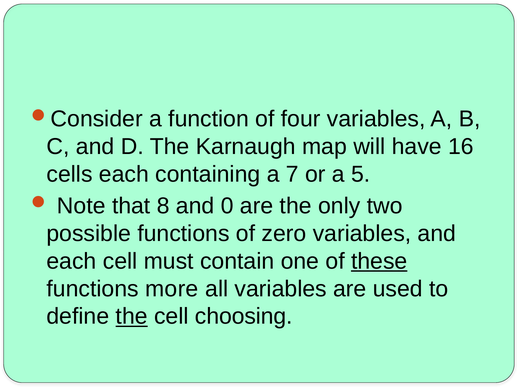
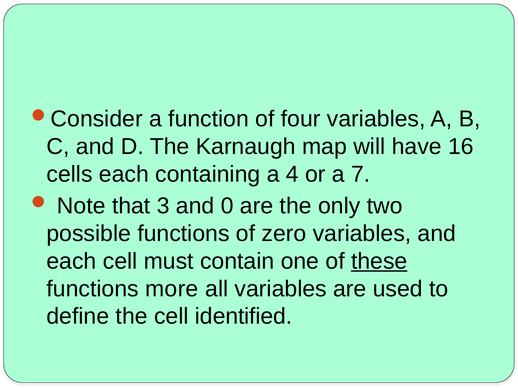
7: 7 -> 4
5: 5 -> 7
8: 8 -> 3
the at (132, 317) underline: present -> none
choosing: choosing -> identified
